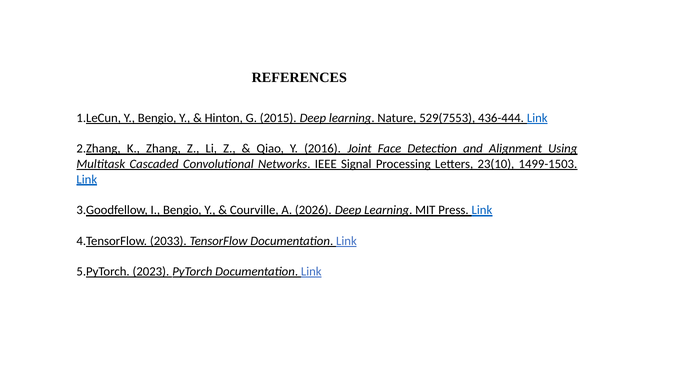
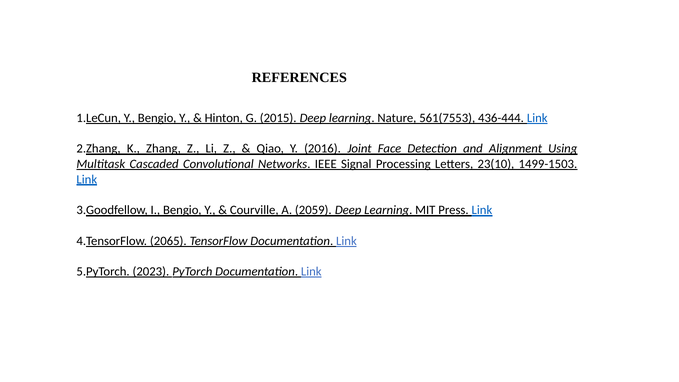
529(7553: 529(7553 -> 561(7553
2026: 2026 -> 2059
2033: 2033 -> 2065
